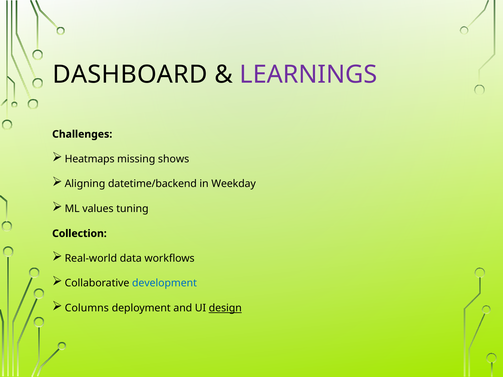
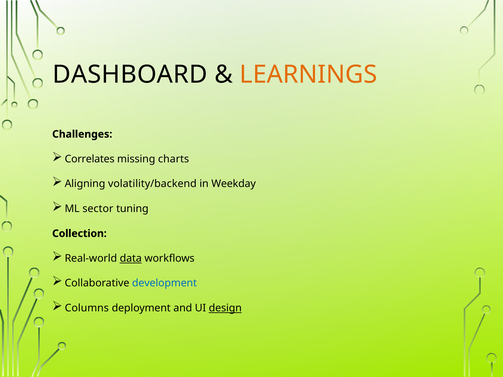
LEARNINGS colour: purple -> orange
Heatmaps: Heatmaps -> Correlates
shows: shows -> charts
datetime/backend: datetime/backend -> volatility/backend
values: values -> sector
data underline: none -> present
